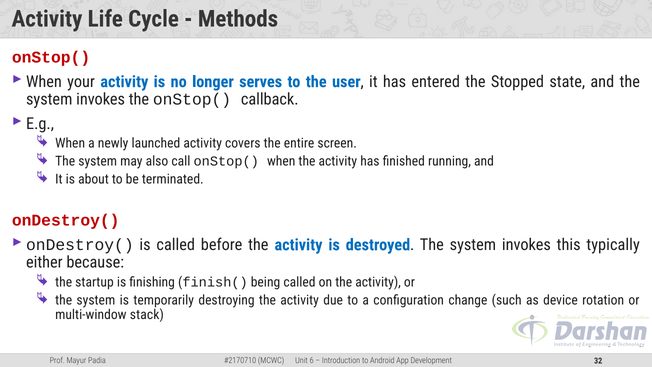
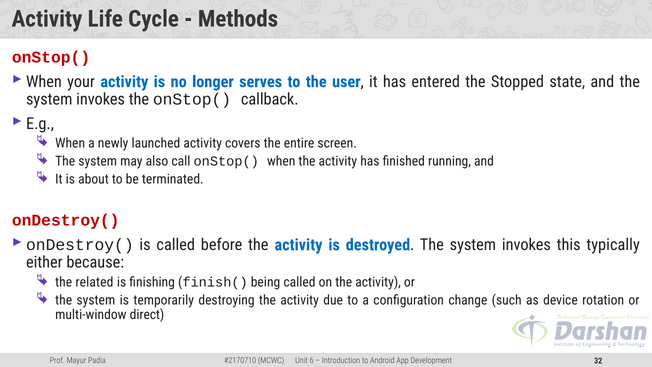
startup: startup -> related
stack: stack -> direct
